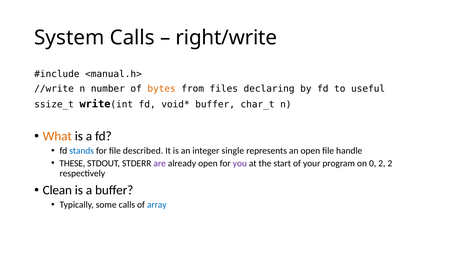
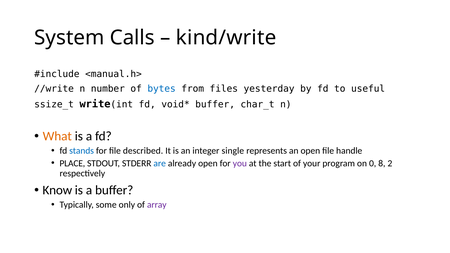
right/write: right/write -> kind/write
bytes colour: orange -> blue
declaring: declaring -> yesterday
THESE: THESE -> PLACE
are colour: purple -> blue
0 2: 2 -> 8
Clean: Clean -> Know
some calls: calls -> only
array colour: blue -> purple
